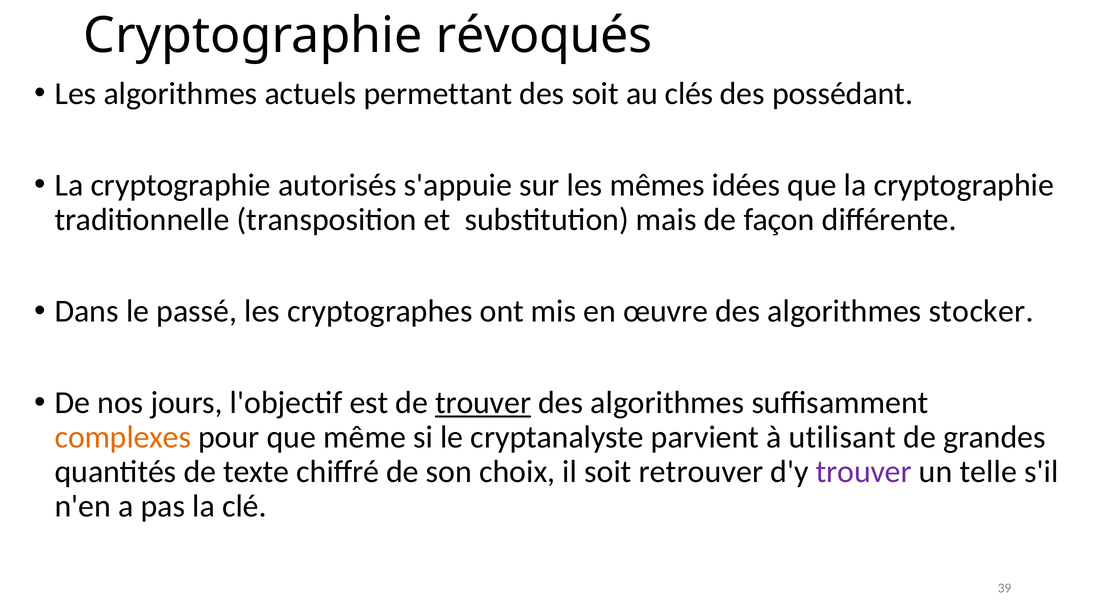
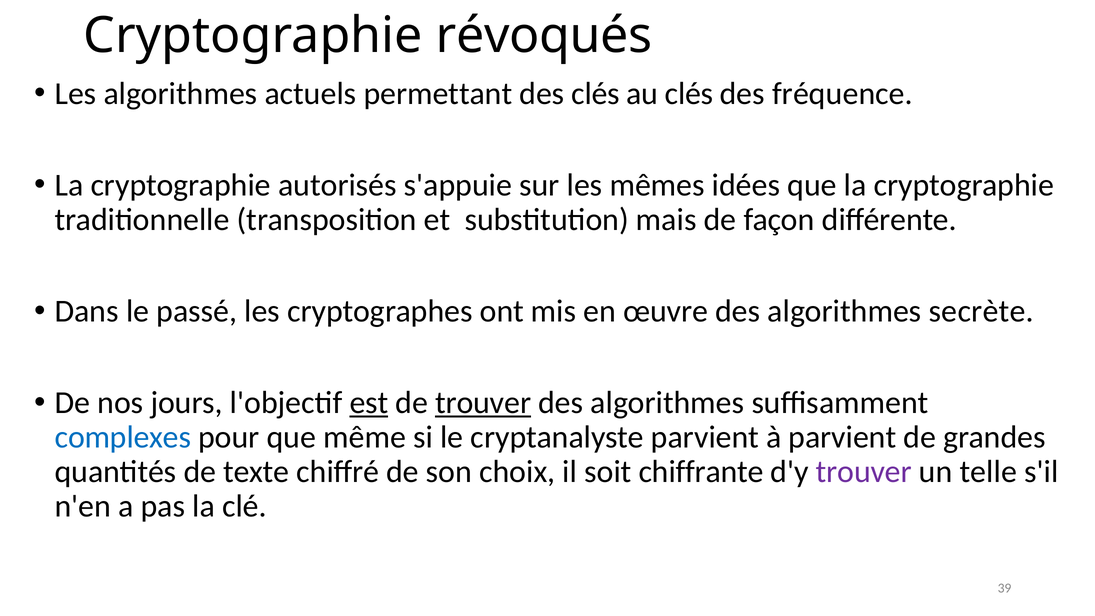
des soit: soit -> clés
possédant: possédant -> fréquence
stocker: stocker -> secrète
est underline: none -> present
complexes colour: orange -> blue
à utilisant: utilisant -> parvient
retrouver: retrouver -> chiffrante
